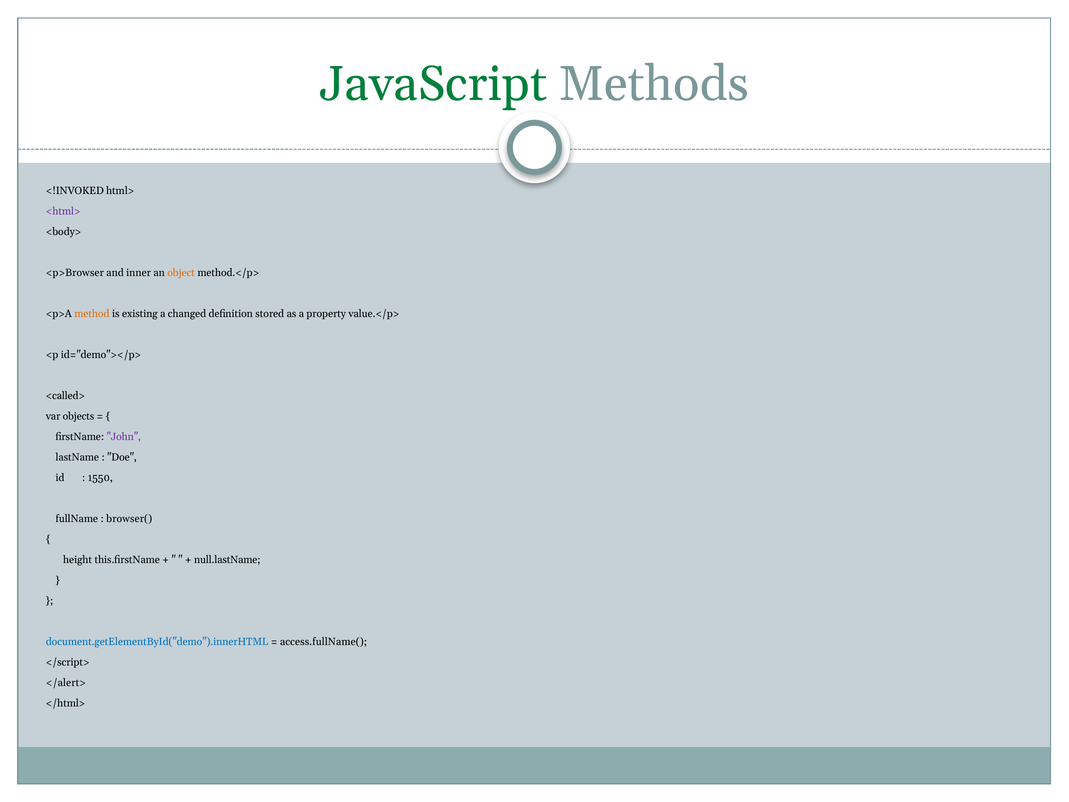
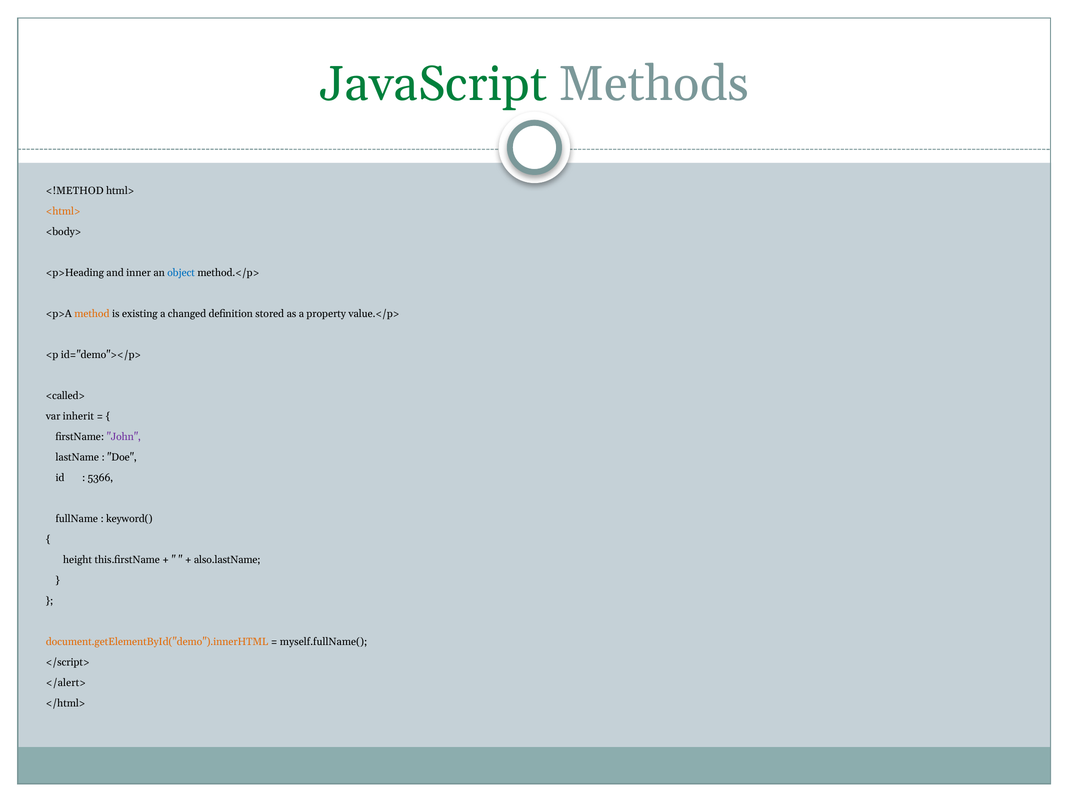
<!INVOKED: <!INVOKED -> <!METHOD
<html> colour: purple -> orange
<p>Browser: <p>Browser -> <p>Heading
object colour: orange -> blue
objects: objects -> inherit
1550: 1550 -> 5366
browser(: browser( -> keyword(
null.lastName: null.lastName -> also.lastName
document.getElementById("demo").innerHTML colour: blue -> orange
access.fullName(: access.fullName( -> myself.fullName(
